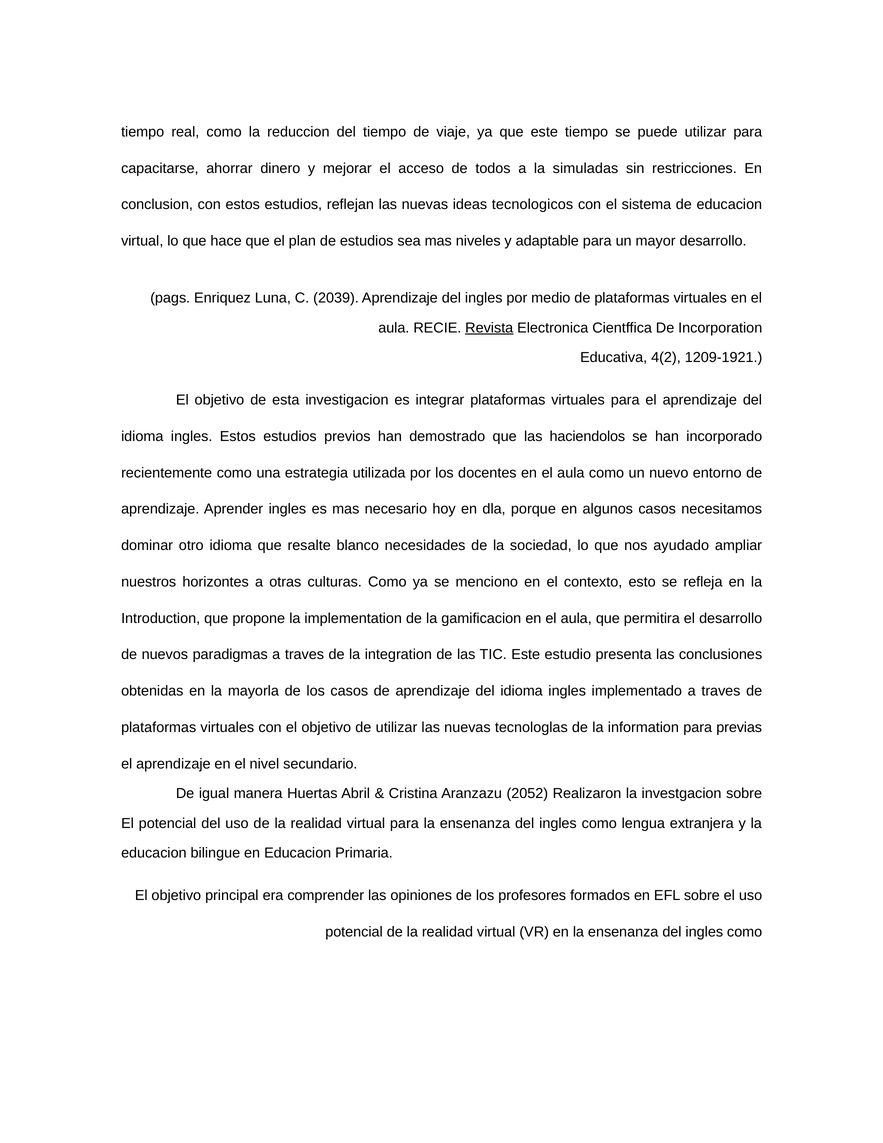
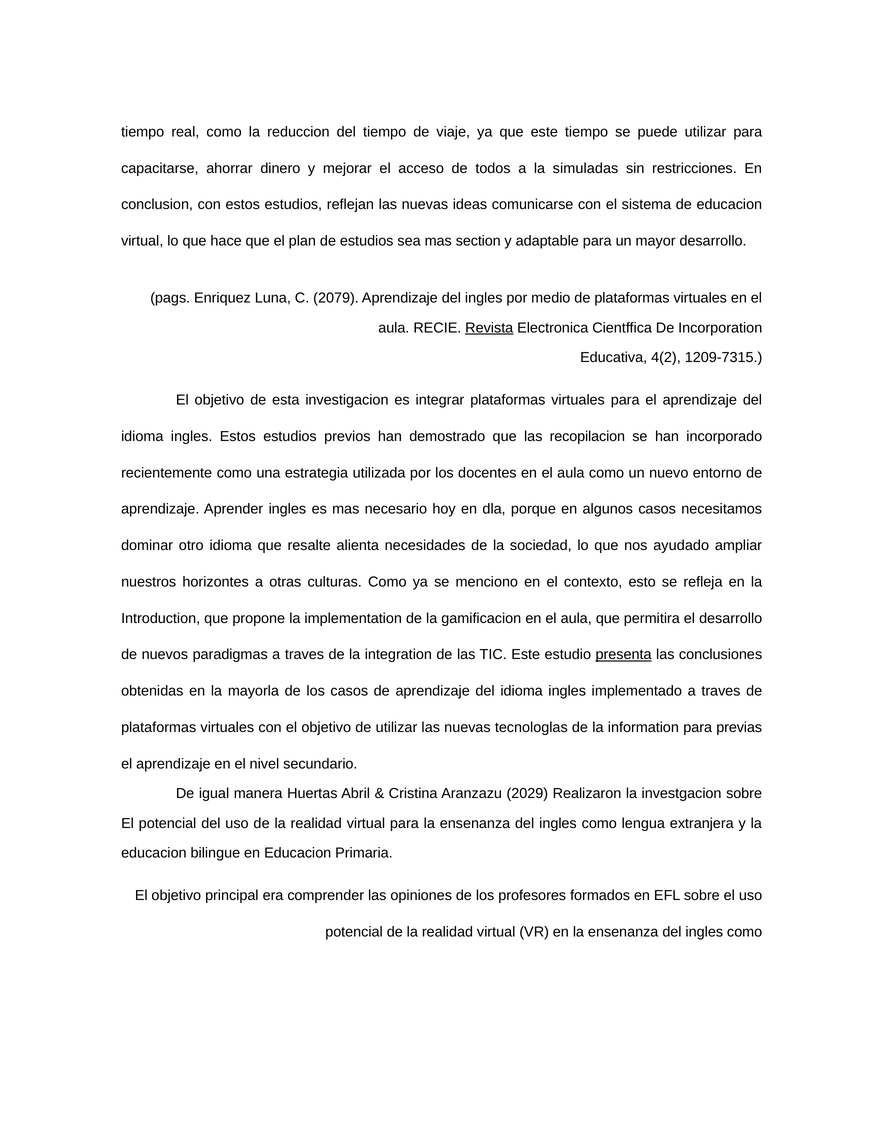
tecnologicos: tecnologicos -> comunicarse
niveles: niveles -> section
2039: 2039 -> 2079
1209-1921: 1209-1921 -> 1209-7315
haciendolos: haciendolos -> recopilacion
blanco: blanco -> alienta
presenta underline: none -> present
2052: 2052 -> 2029
